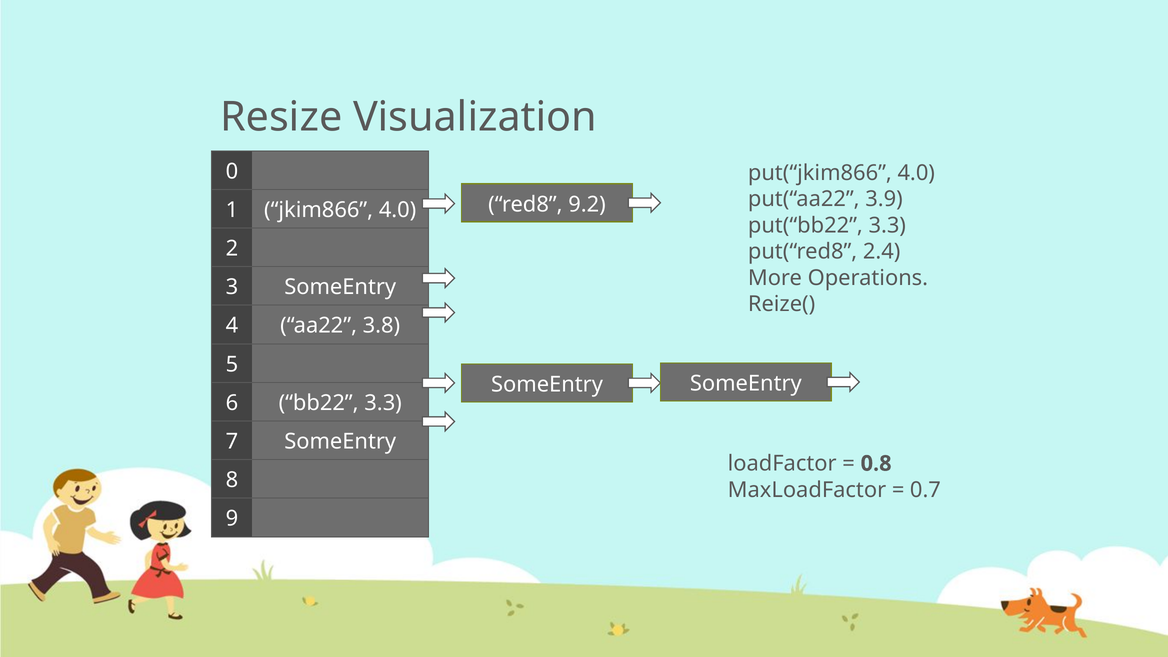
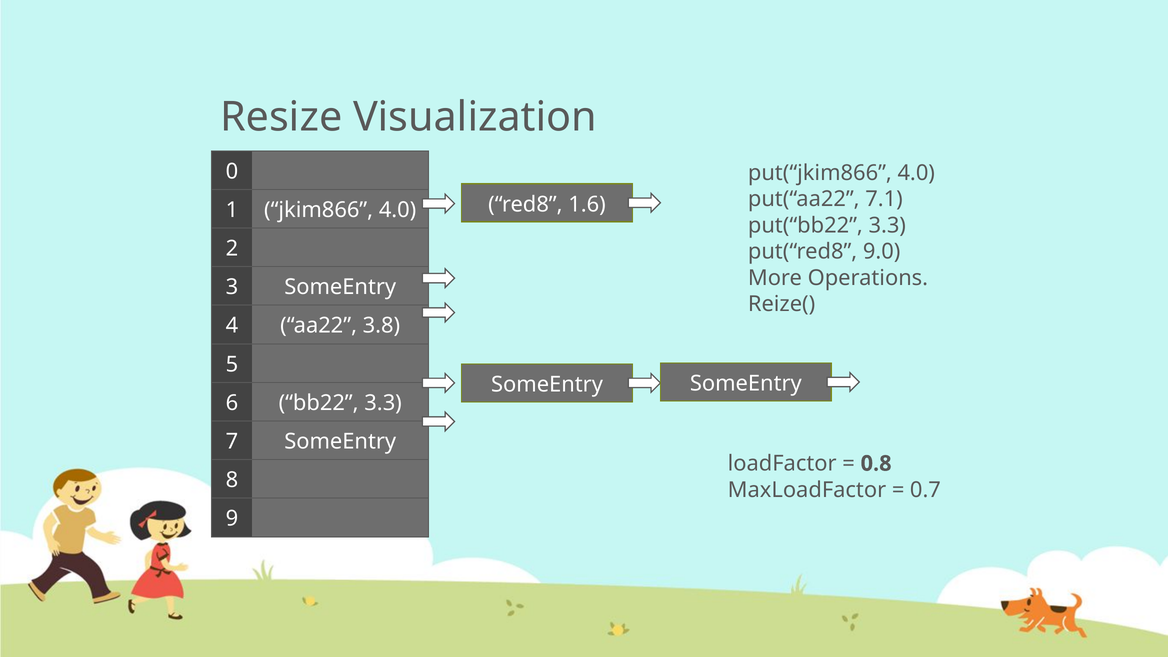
3.9: 3.9 -> 7.1
9.2: 9.2 -> 1.6
2.4: 2.4 -> 9.0
